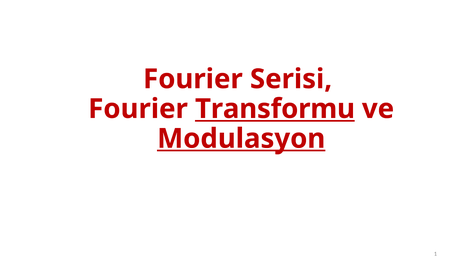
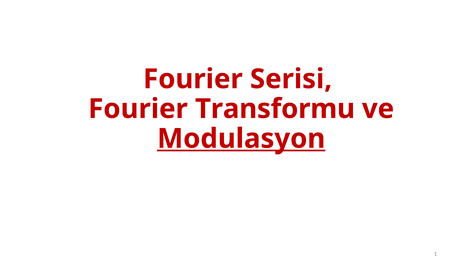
Transformu underline: present -> none
